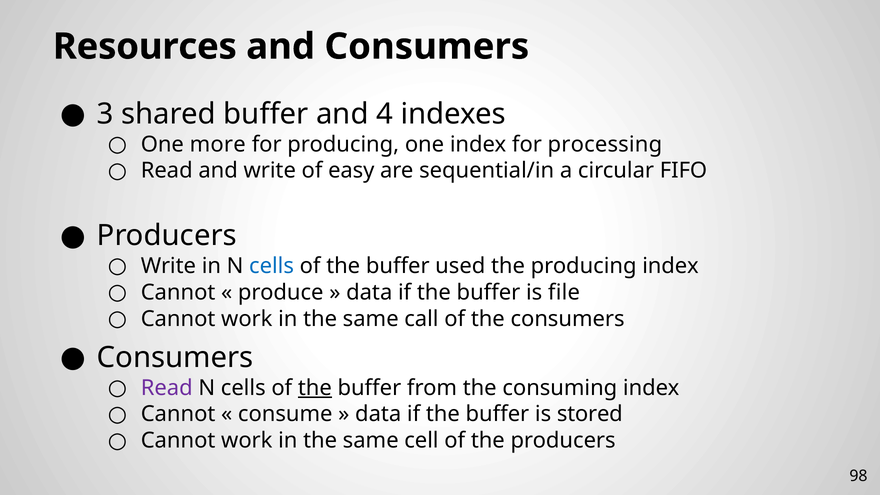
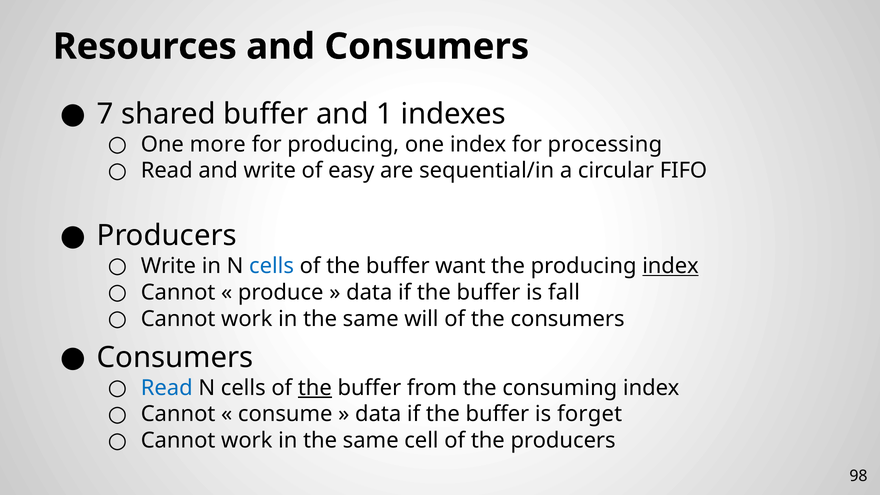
3: 3 -> 7
4: 4 -> 1
used: used -> want
index at (671, 266) underline: none -> present
file: file -> fall
call: call -> will
Read at (167, 388) colour: purple -> blue
stored: stored -> forget
